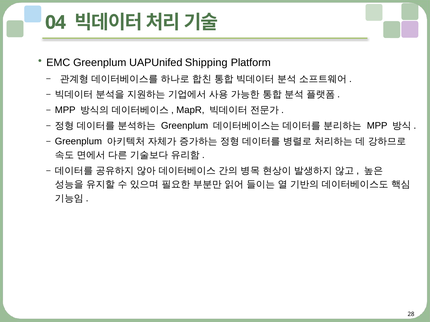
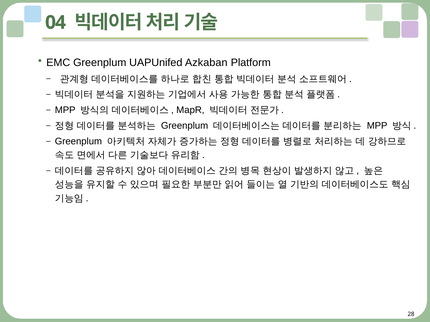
Shipping: Shipping -> Azkaban
